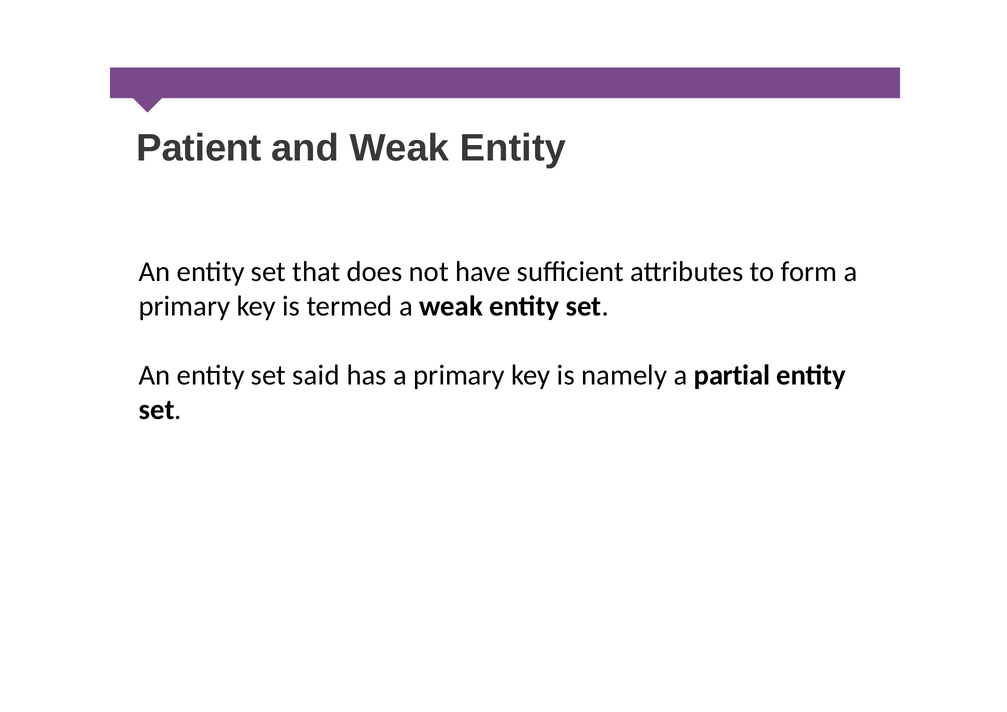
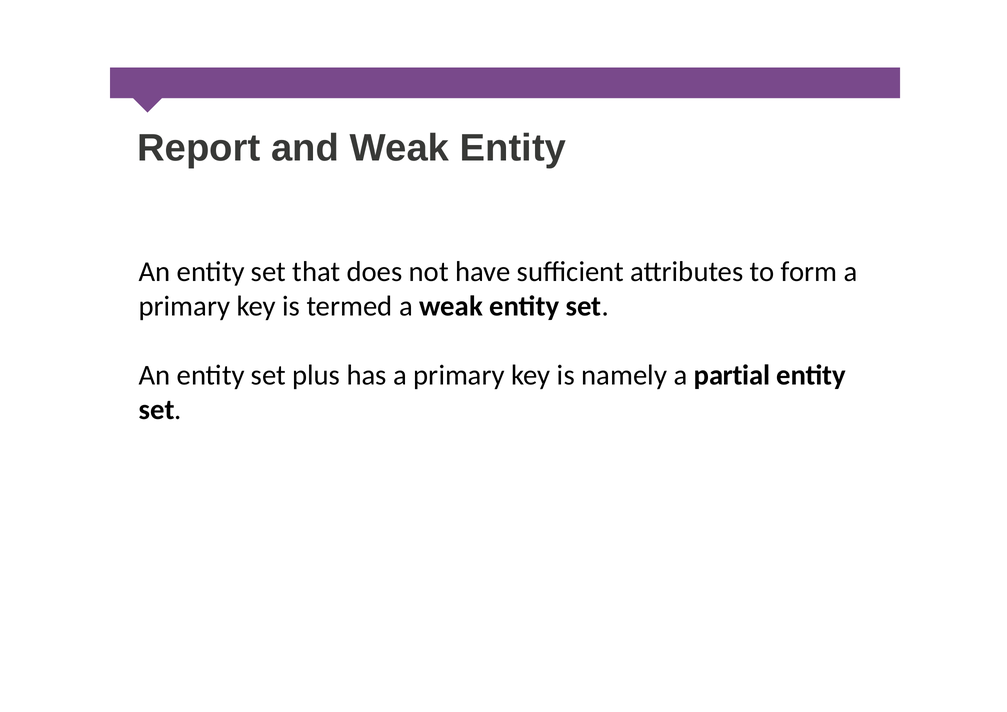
Patient: Patient -> Report
said: said -> plus
